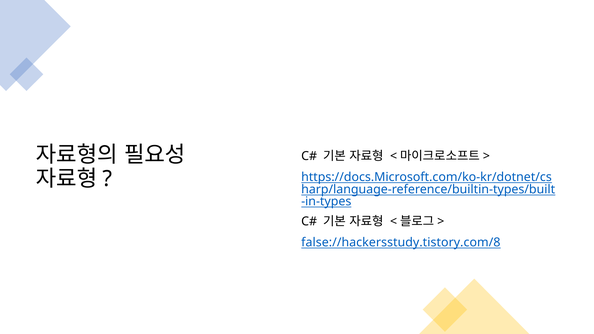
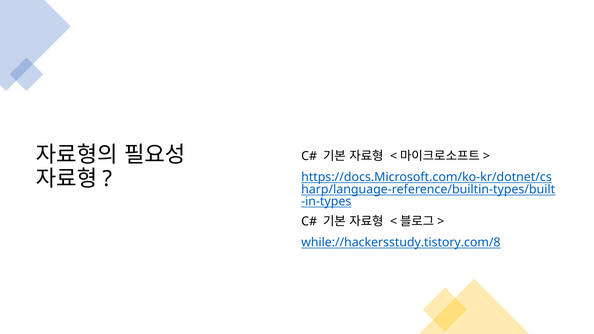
false://hackersstudy.tistory.com/8: false://hackersstudy.tistory.com/8 -> while://hackersstudy.tistory.com/8
